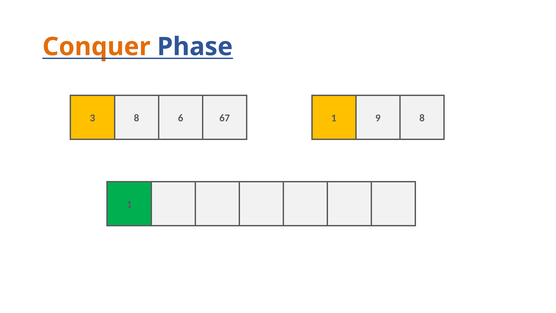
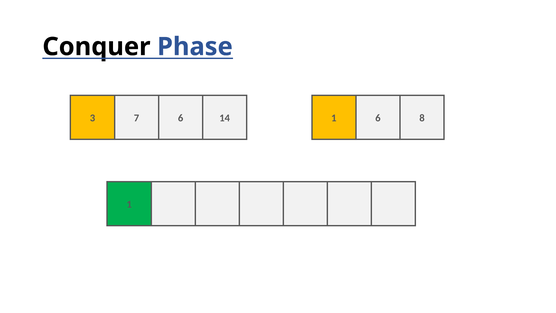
Conquer colour: orange -> black
3 8: 8 -> 7
67: 67 -> 14
1 9: 9 -> 6
